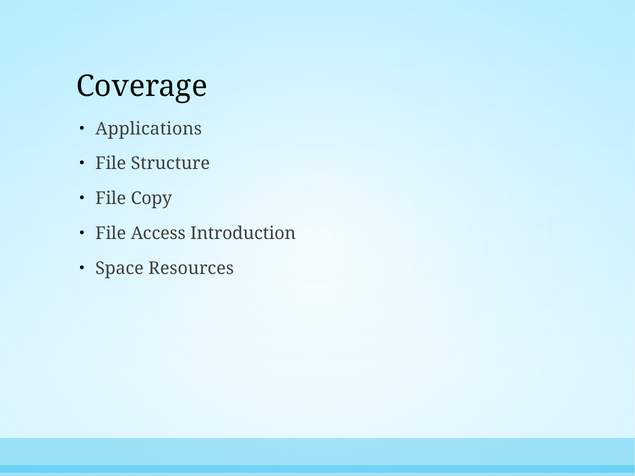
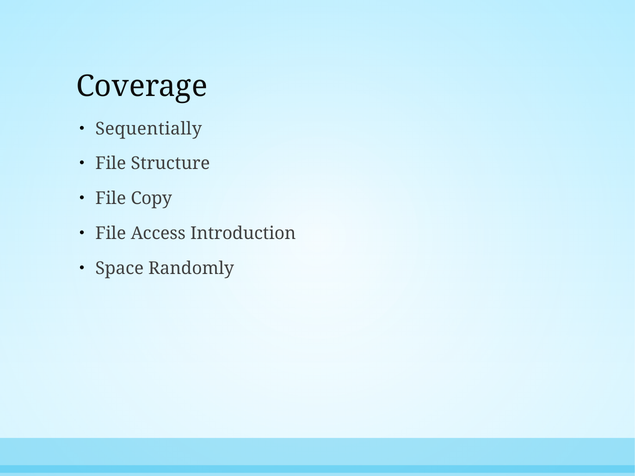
Applications: Applications -> Sequentially
Resources: Resources -> Randomly
